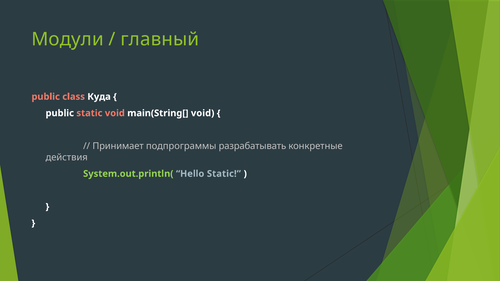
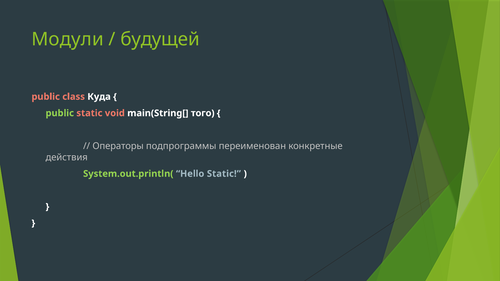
главный: главный -> будущей
public at (60, 113) colour: white -> light green
main(String[ void: void -> того
Принимает: Принимает -> Операторы
разрабатывать: разрабатывать -> переименован
